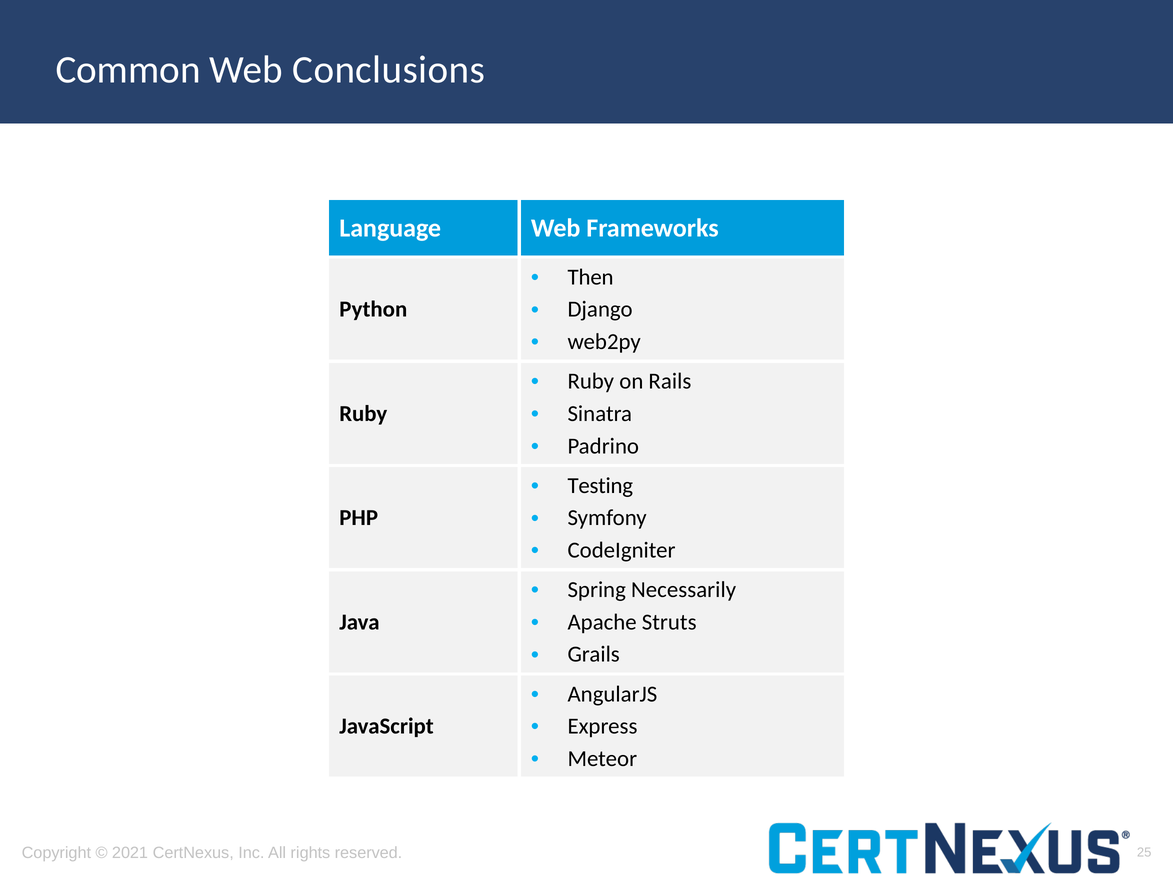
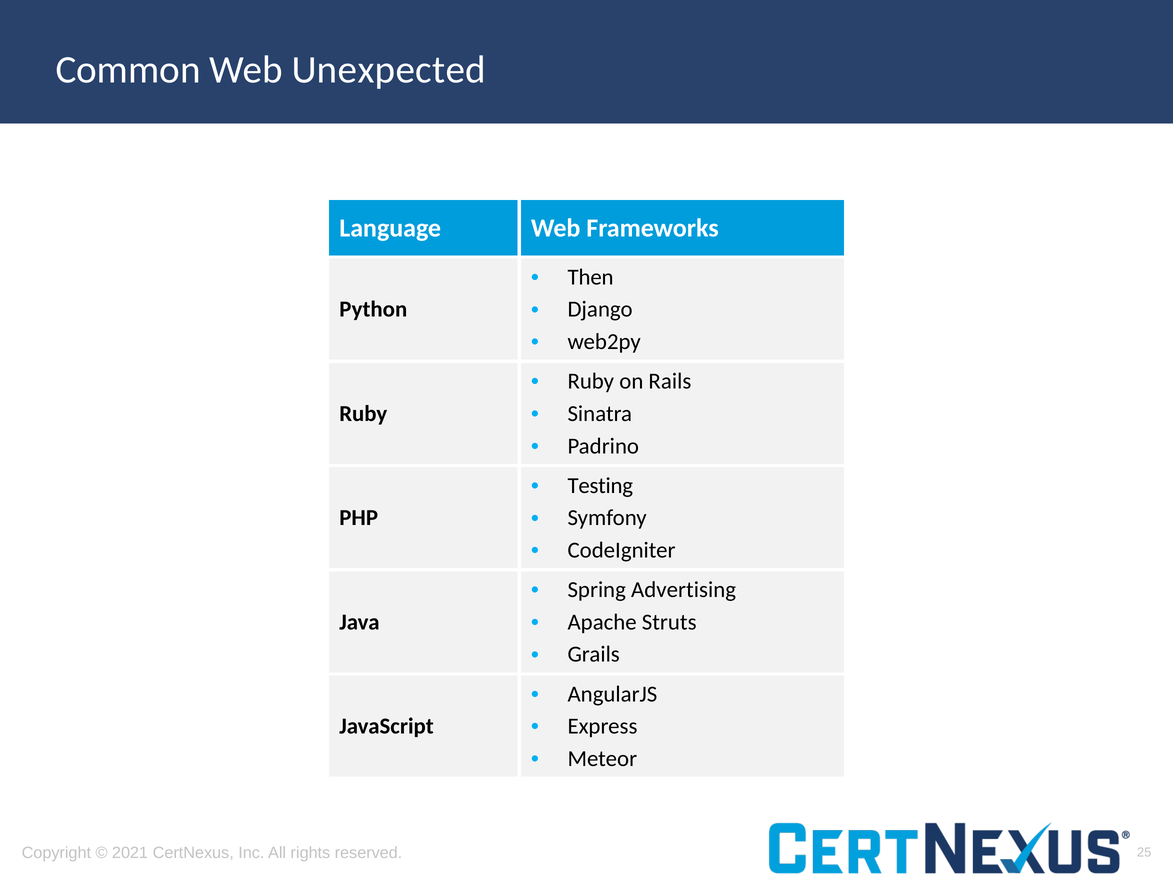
Conclusions: Conclusions -> Unexpected
Necessarily: Necessarily -> Advertising
